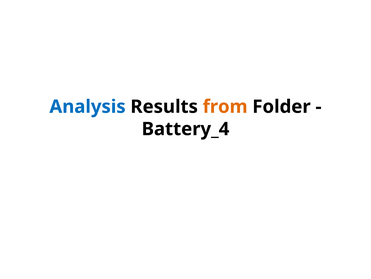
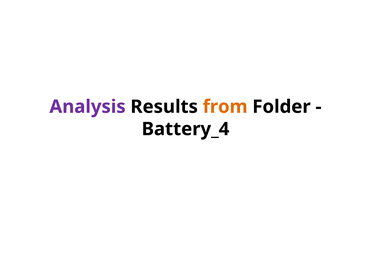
Analysis colour: blue -> purple
